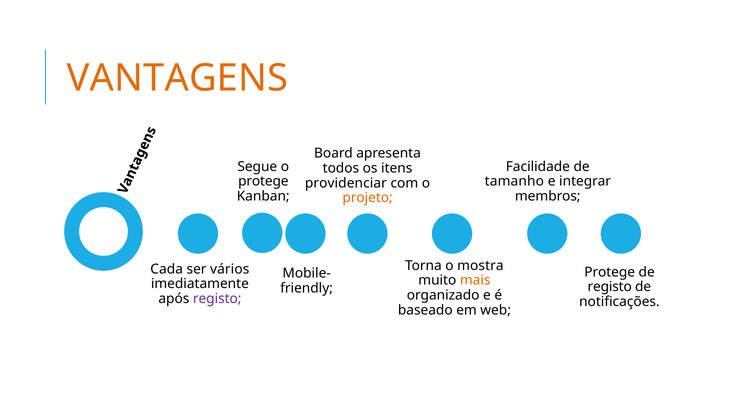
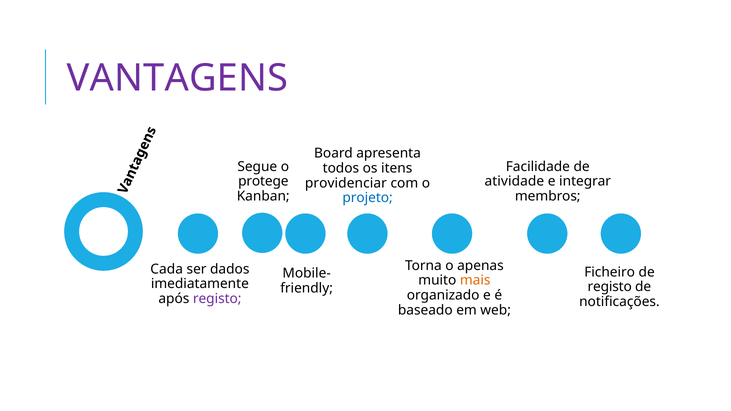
VANTAGENS colour: orange -> purple
tamanho: tamanho -> atividade
projeto colour: orange -> blue
mostra: mostra -> apenas
vários: vários -> dados
Protege at (610, 272): Protege -> Ficheiro
